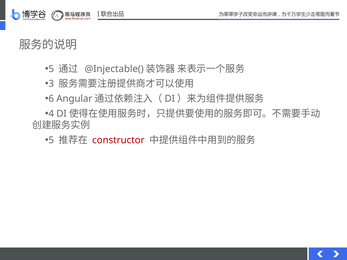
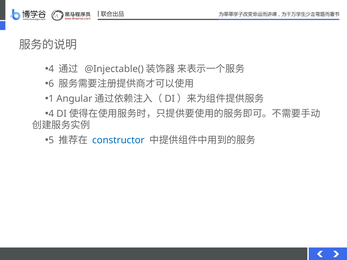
5 at (51, 69): 5 -> 4
3: 3 -> 6
6: 6 -> 1
constructor colour: red -> blue
